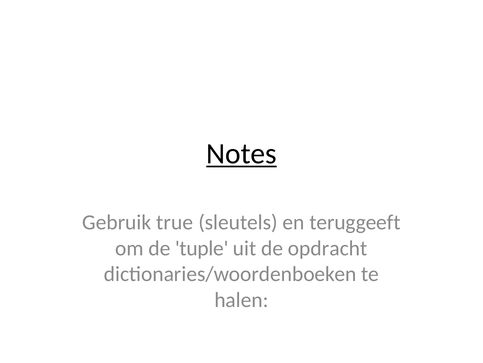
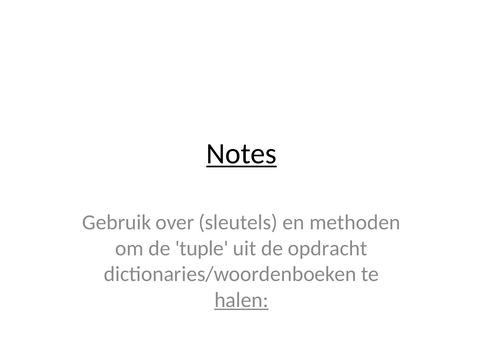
true: true -> over
teruggeeft: teruggeeft -> methoden
halen underline: none -> present
